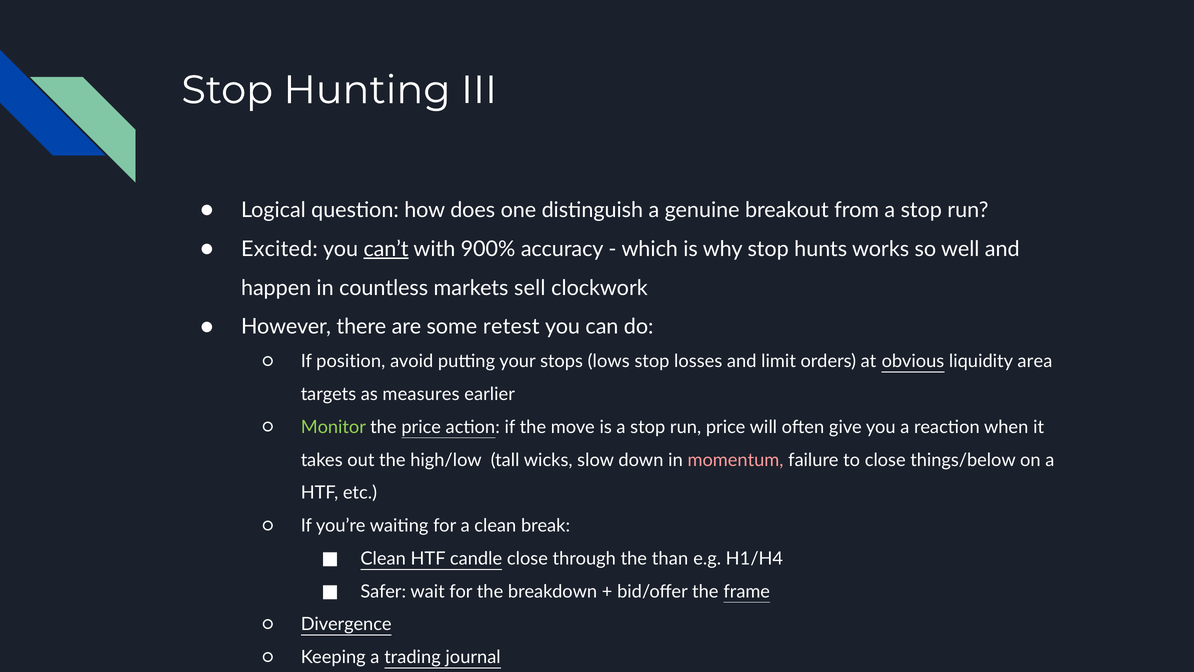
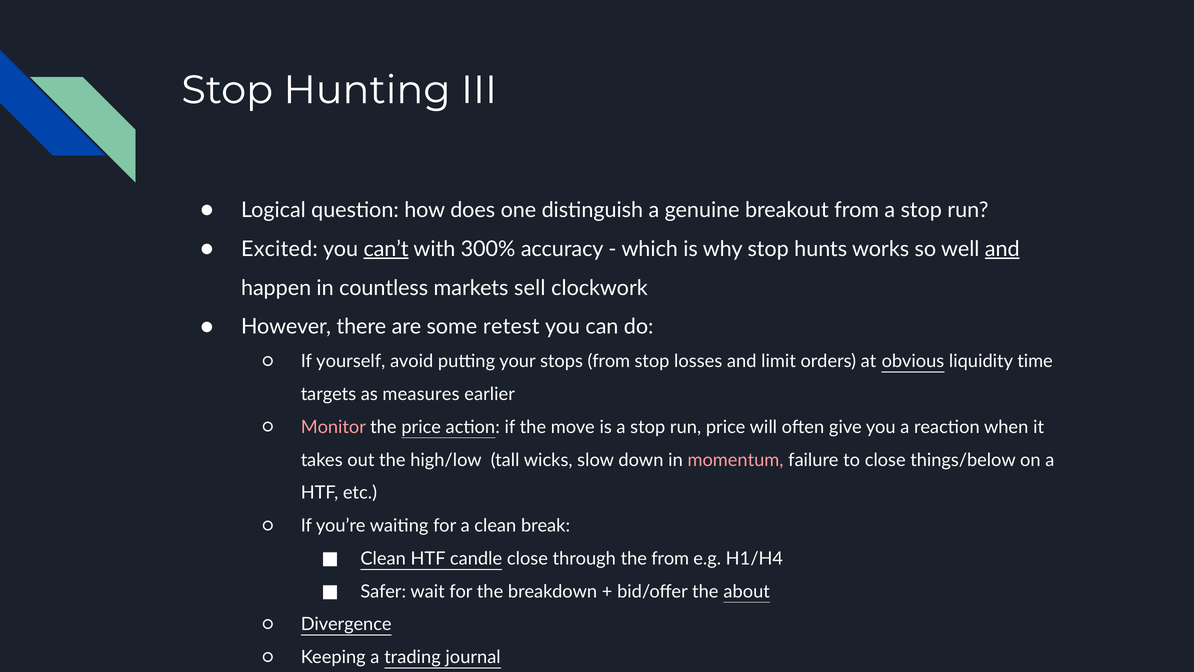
900%: 900% -> 300%
and at (1002, 249) underline: none -> present
position: position -> yourself
stops lows: lows -> from
area: area -> time
Monitor colour: light green -> pink
the than: than -> from
frame: frame -> about
